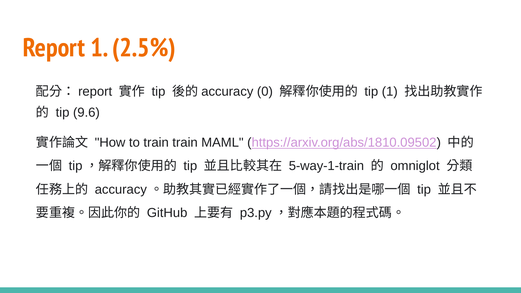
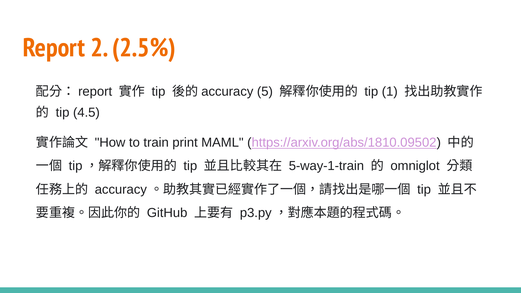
Report 1: 1 -> 2
0: 0 -> 5
9.6: 9.6 -> 4.5
train train: train -> print
